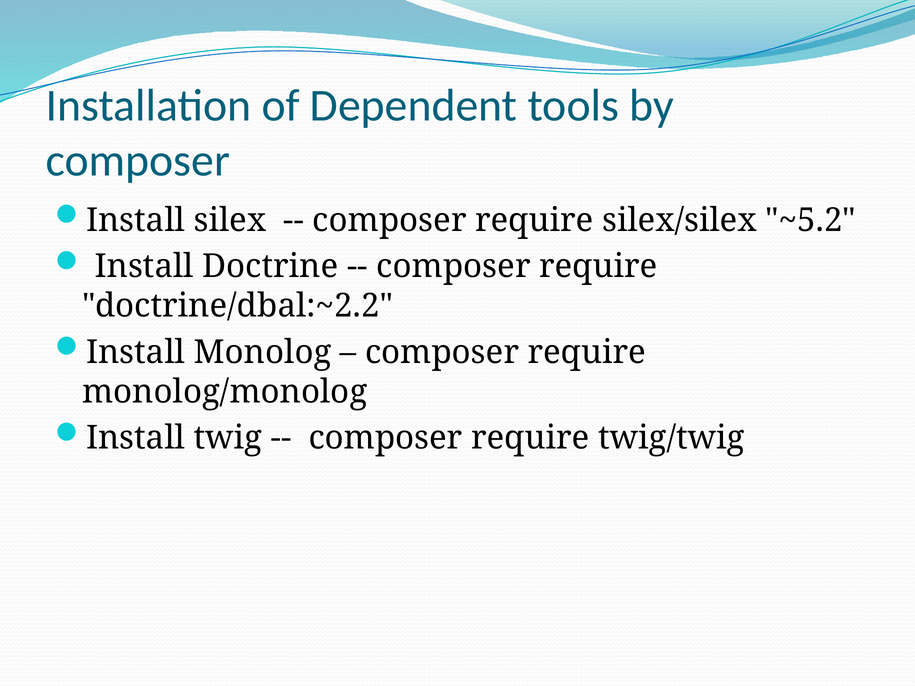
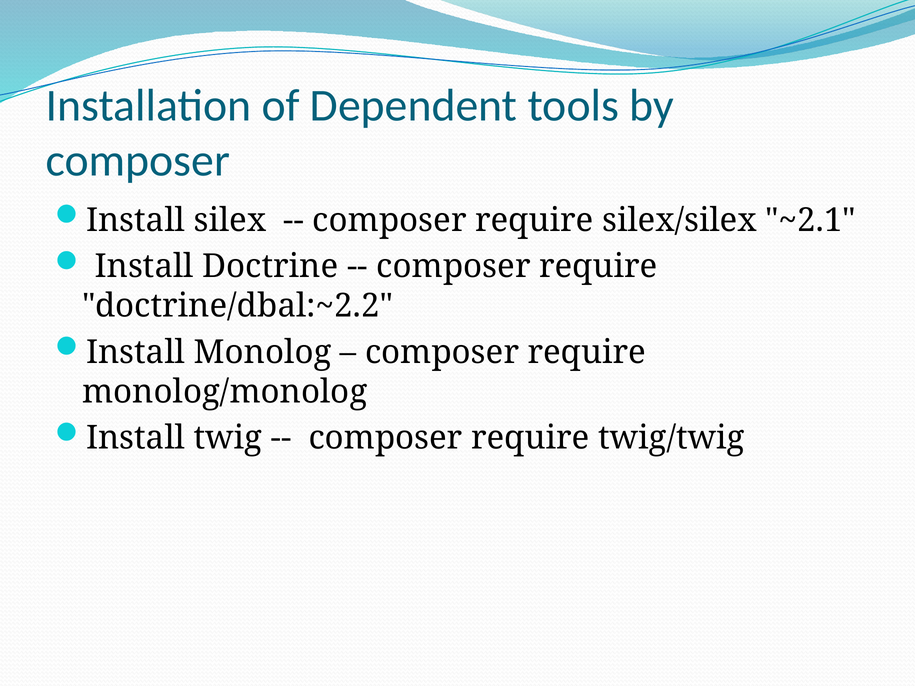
~5.2: ~5.2 -> ~2.1
